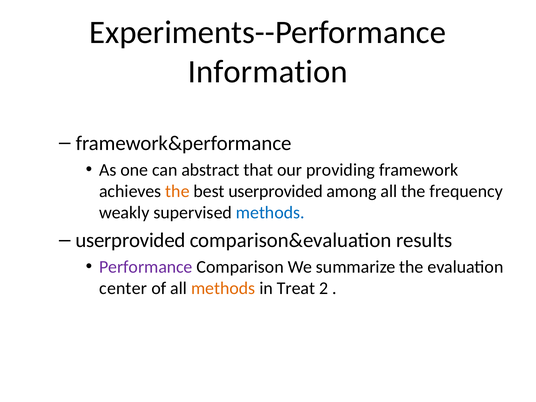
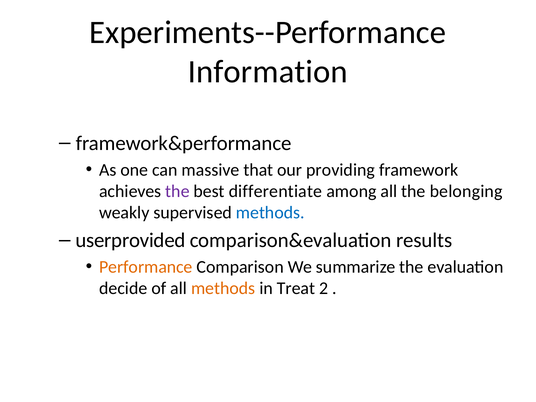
abstract: abstract -> massive
the at (177, 191) colour: orange -> purple
best userprovided: userprovided -> differentiate
frequency: frequency -> belonging
Performance colour: purple -> orange
center: center -> decide
